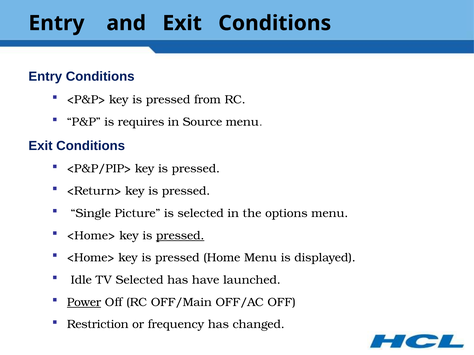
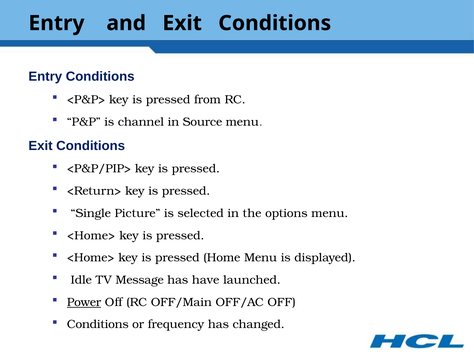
requires: requires -> channel
pressed at (180, 236) underline: present -> none
TV Selected: Selected -> Message
Restriction at (98, 325): Restriction -> Conditions
